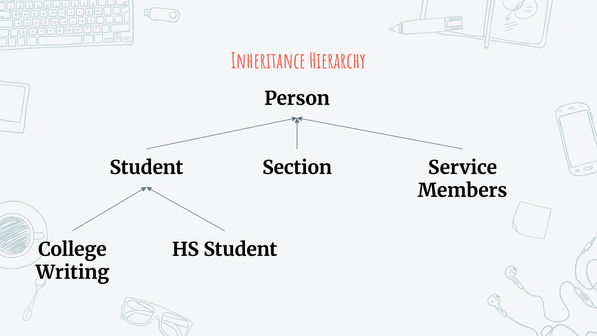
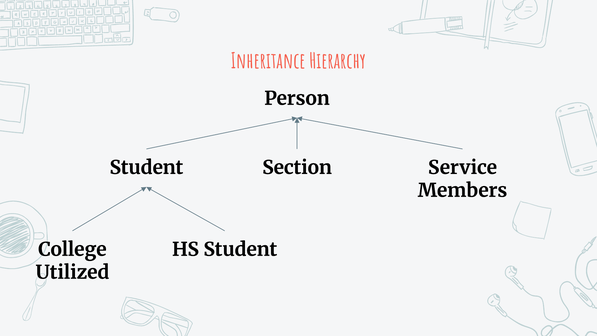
Writing: Writing -> Utilized
